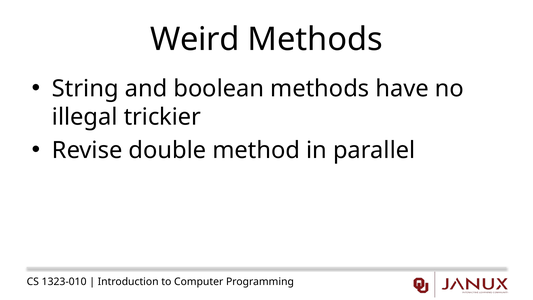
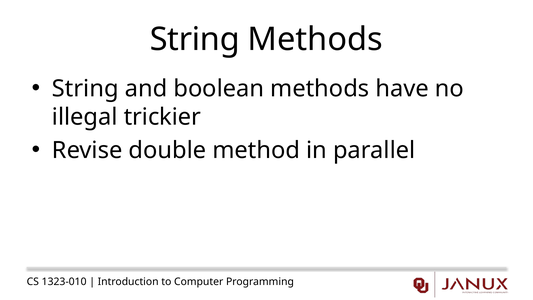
Weird at (195, 39): Weird -> String
